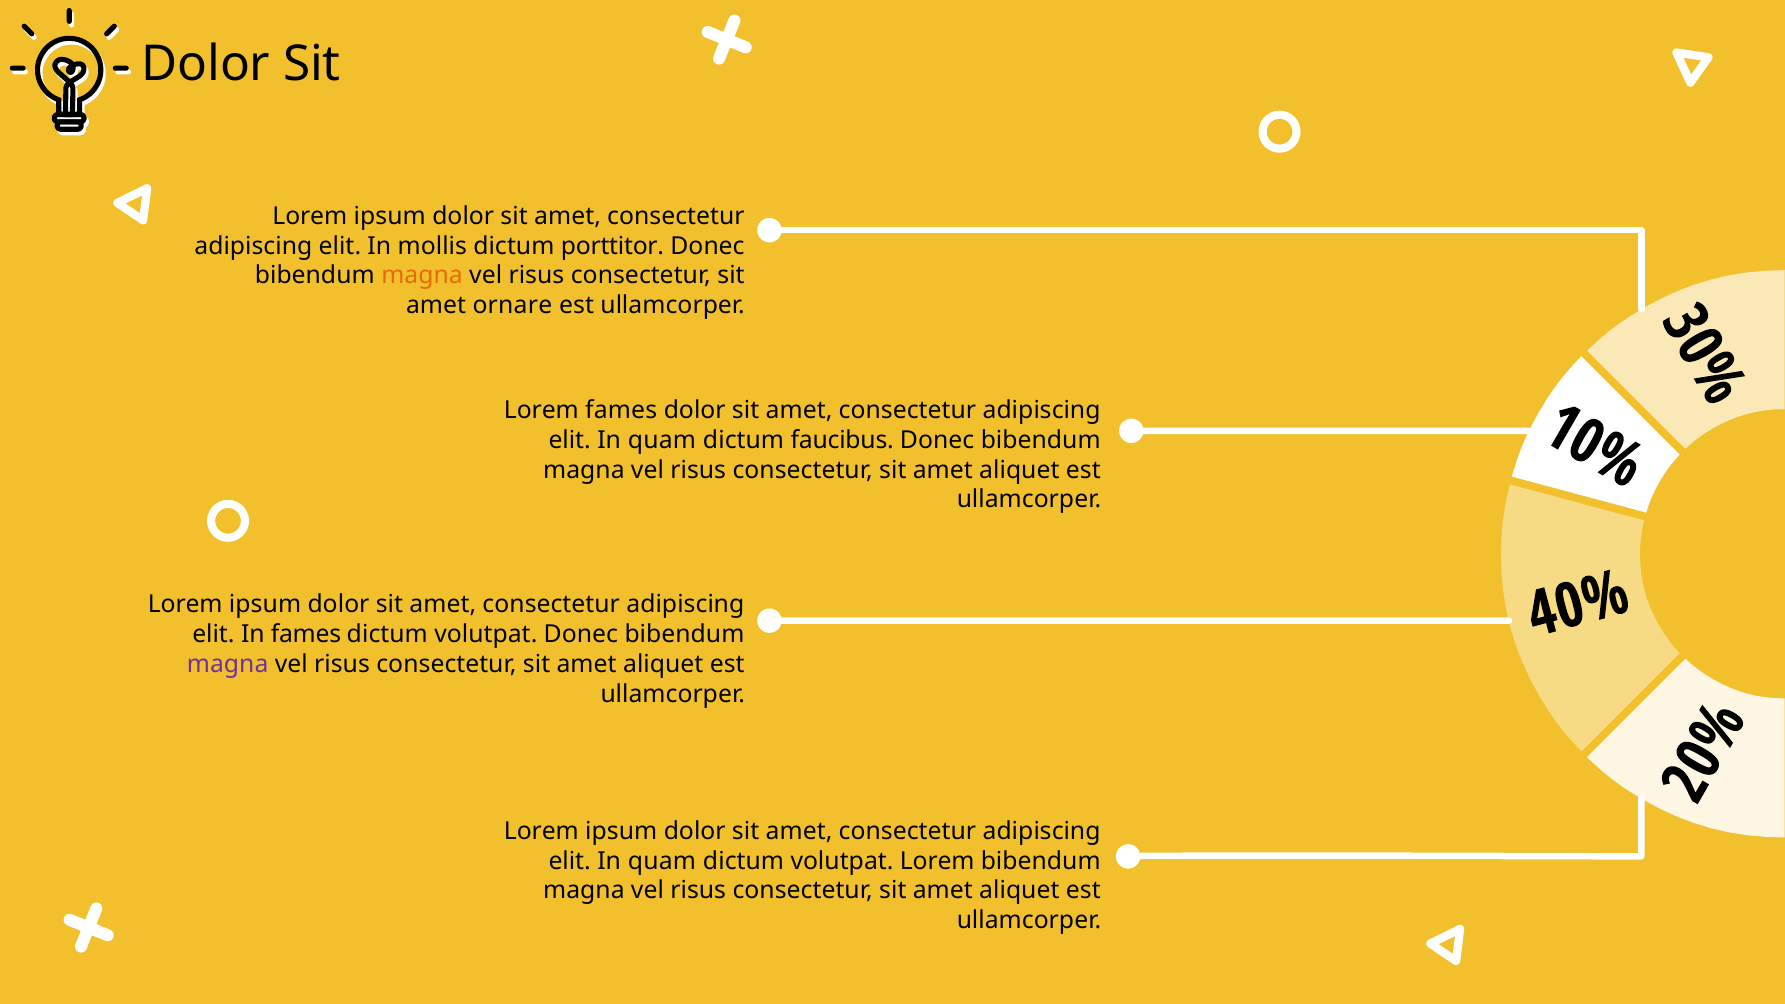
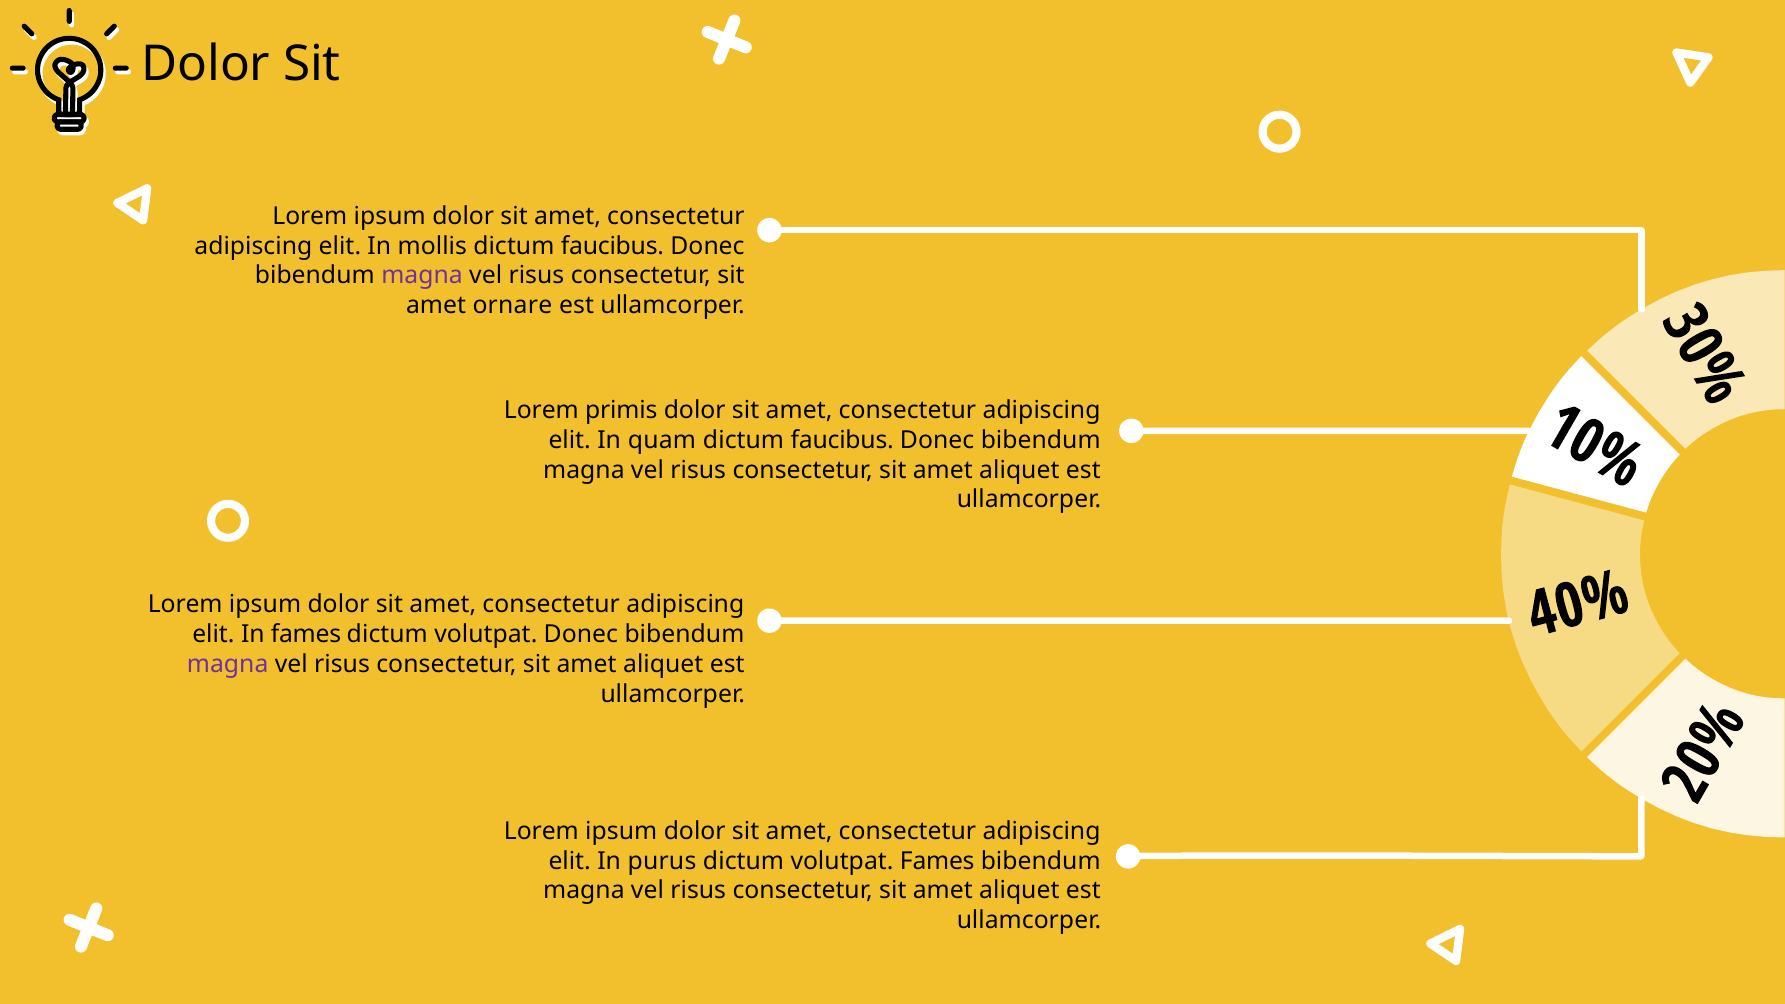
mollis dictum porttitor: porttitor -> faucibus
magna at (422, 276) colour: orange -> purple
Lorem fames: fames -> primis
quam at (662, 861): quam -> purus
volutpat Lorem: Lorem -> Fames
